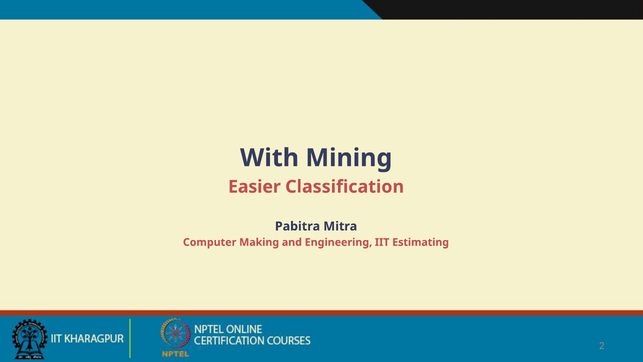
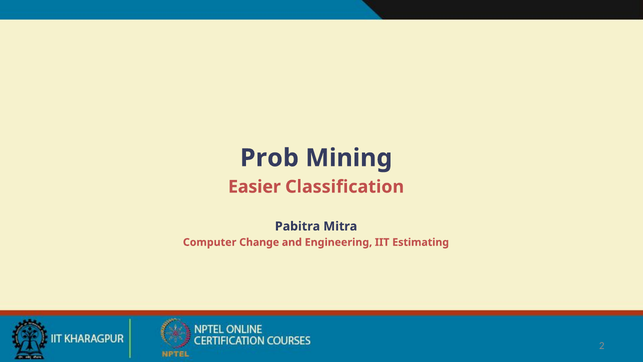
With: With -> Prob
Making: Making -> Change
